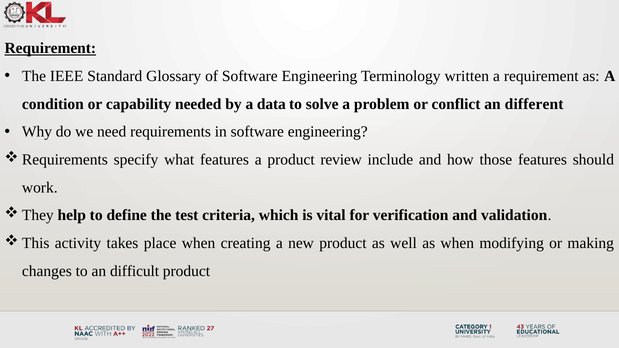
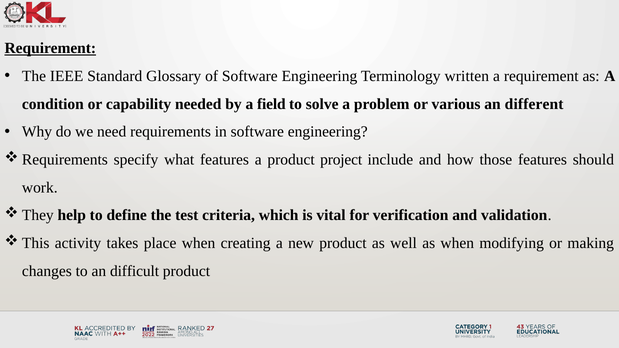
data: data -> field
conflict: conflict -> various
review: review -> project
